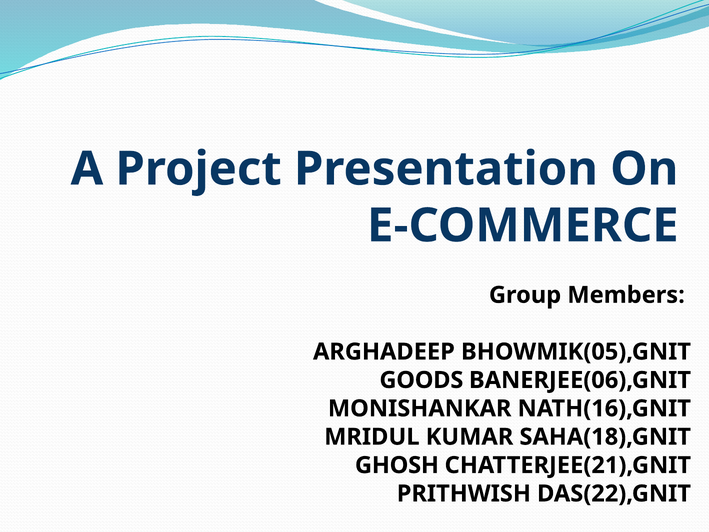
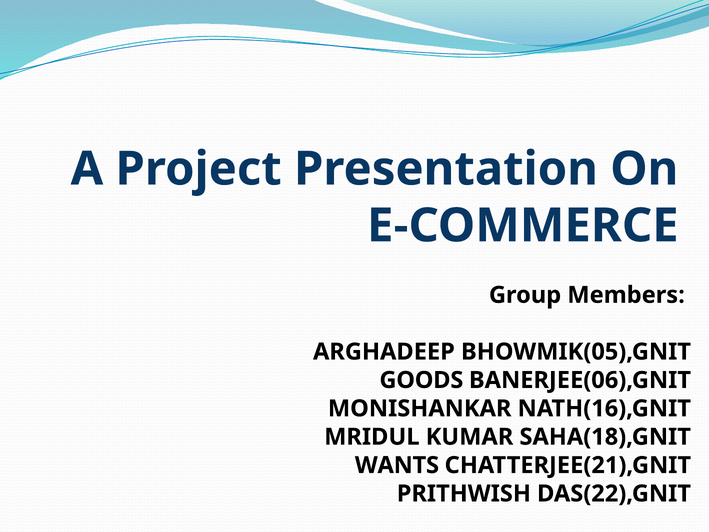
GHOSH: GHOSH -> WANTS
